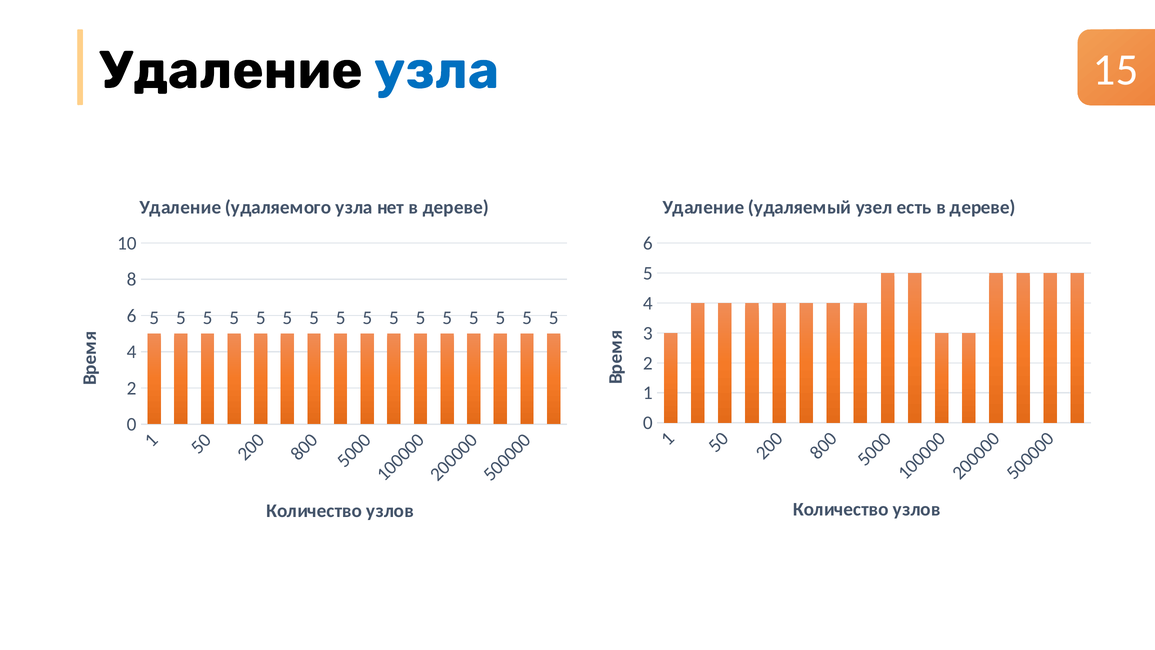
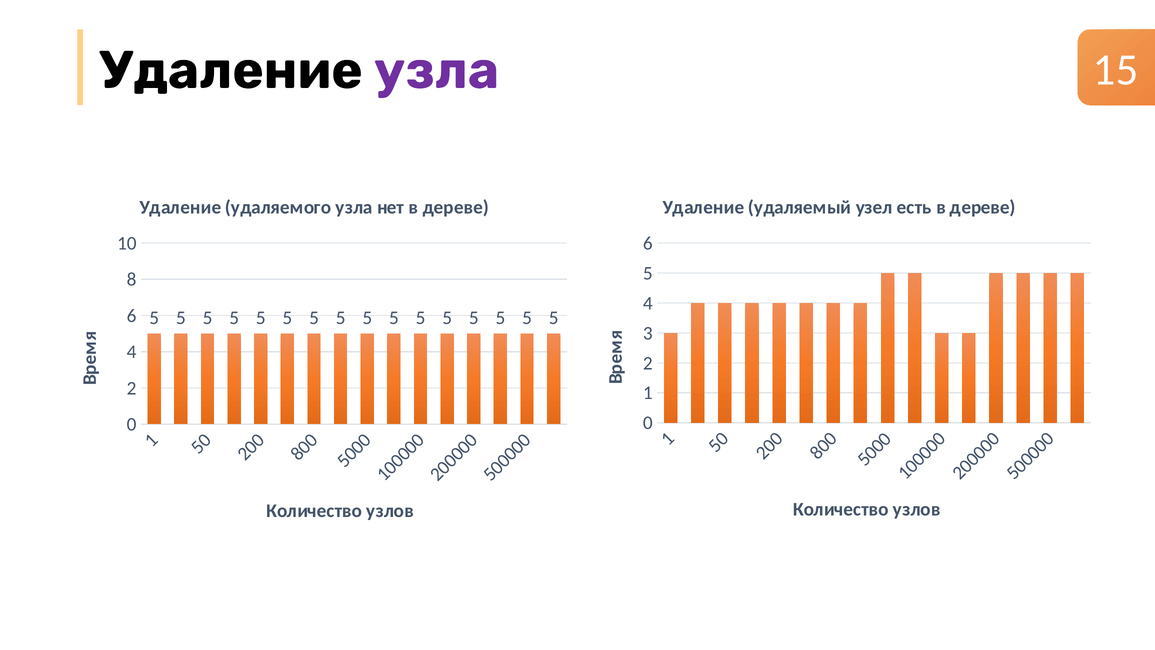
узла at (437, 70) colour: blue -> purple
